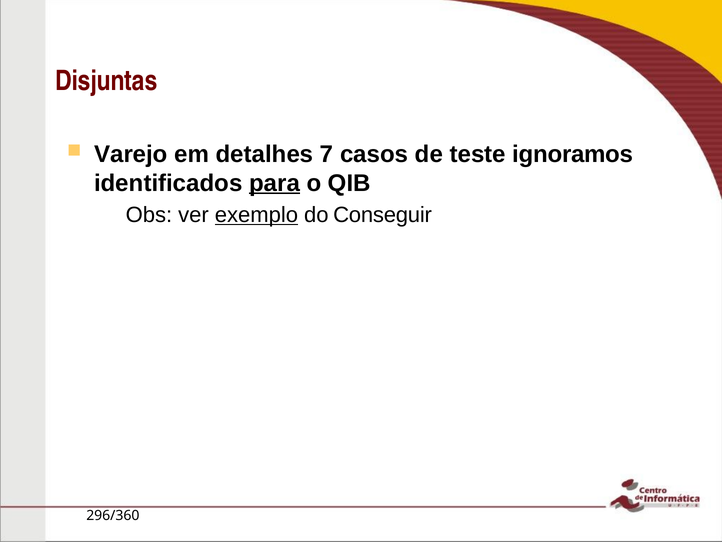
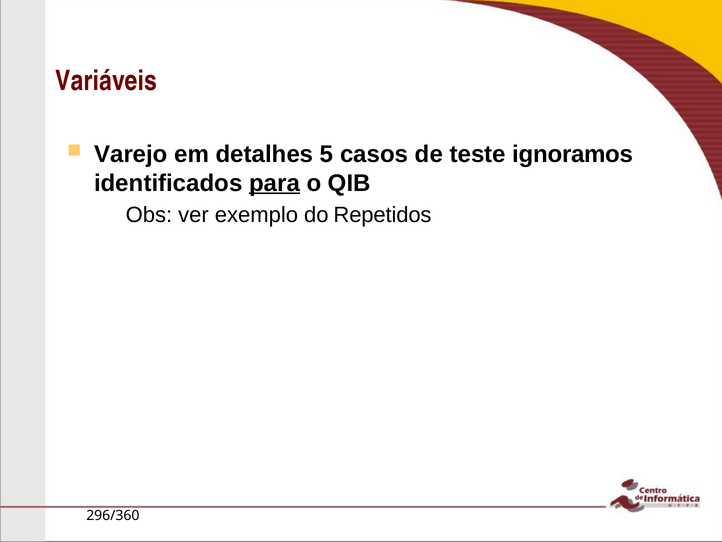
Disjuntas: Disjuntas -> Variáveis
7: 7 -> 5
exemplo underline: present -> none
Conseguir: Conseguir -> Repetidos
